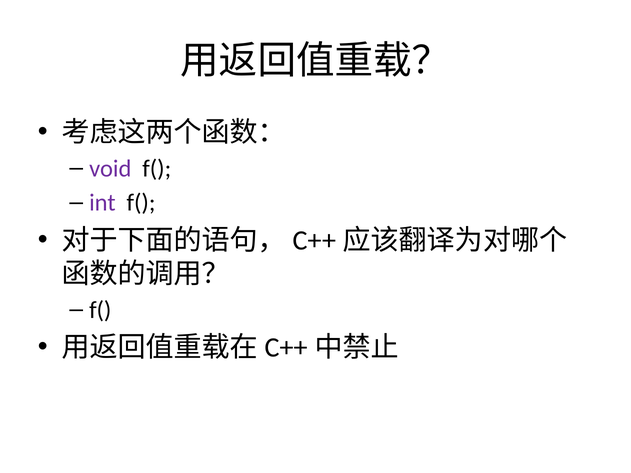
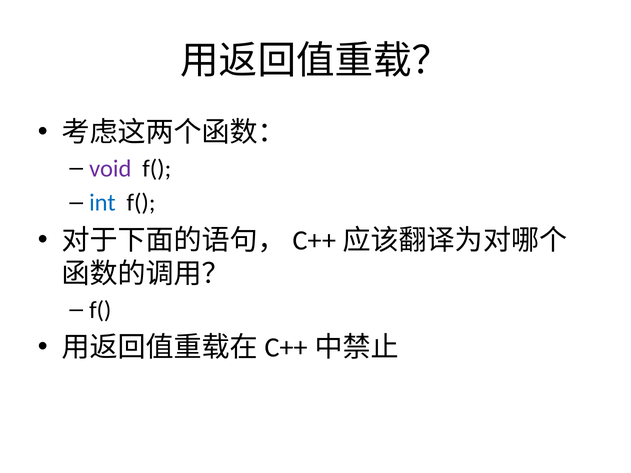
int colour: purple -> blue
